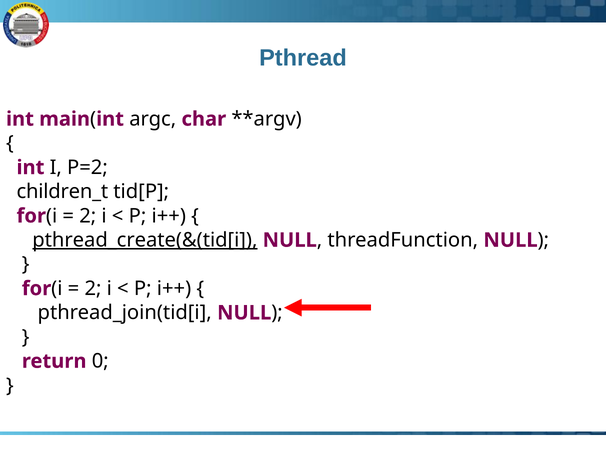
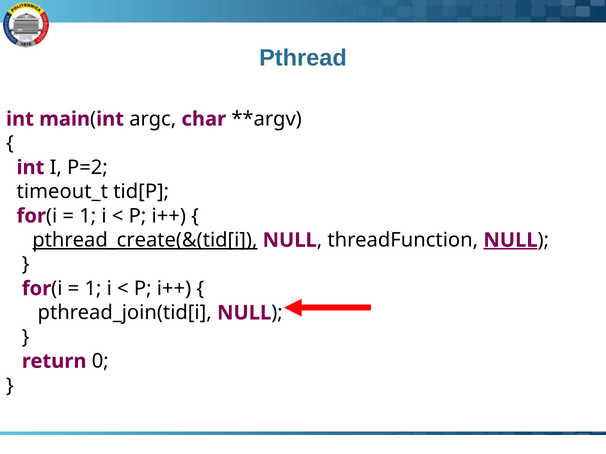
children_t: children_t -> timeout_t
2 at (88, 216): 2 -> 1
NULL at (511, 240) underline: none -> present
2 at (93, 289): 2 -> 1
